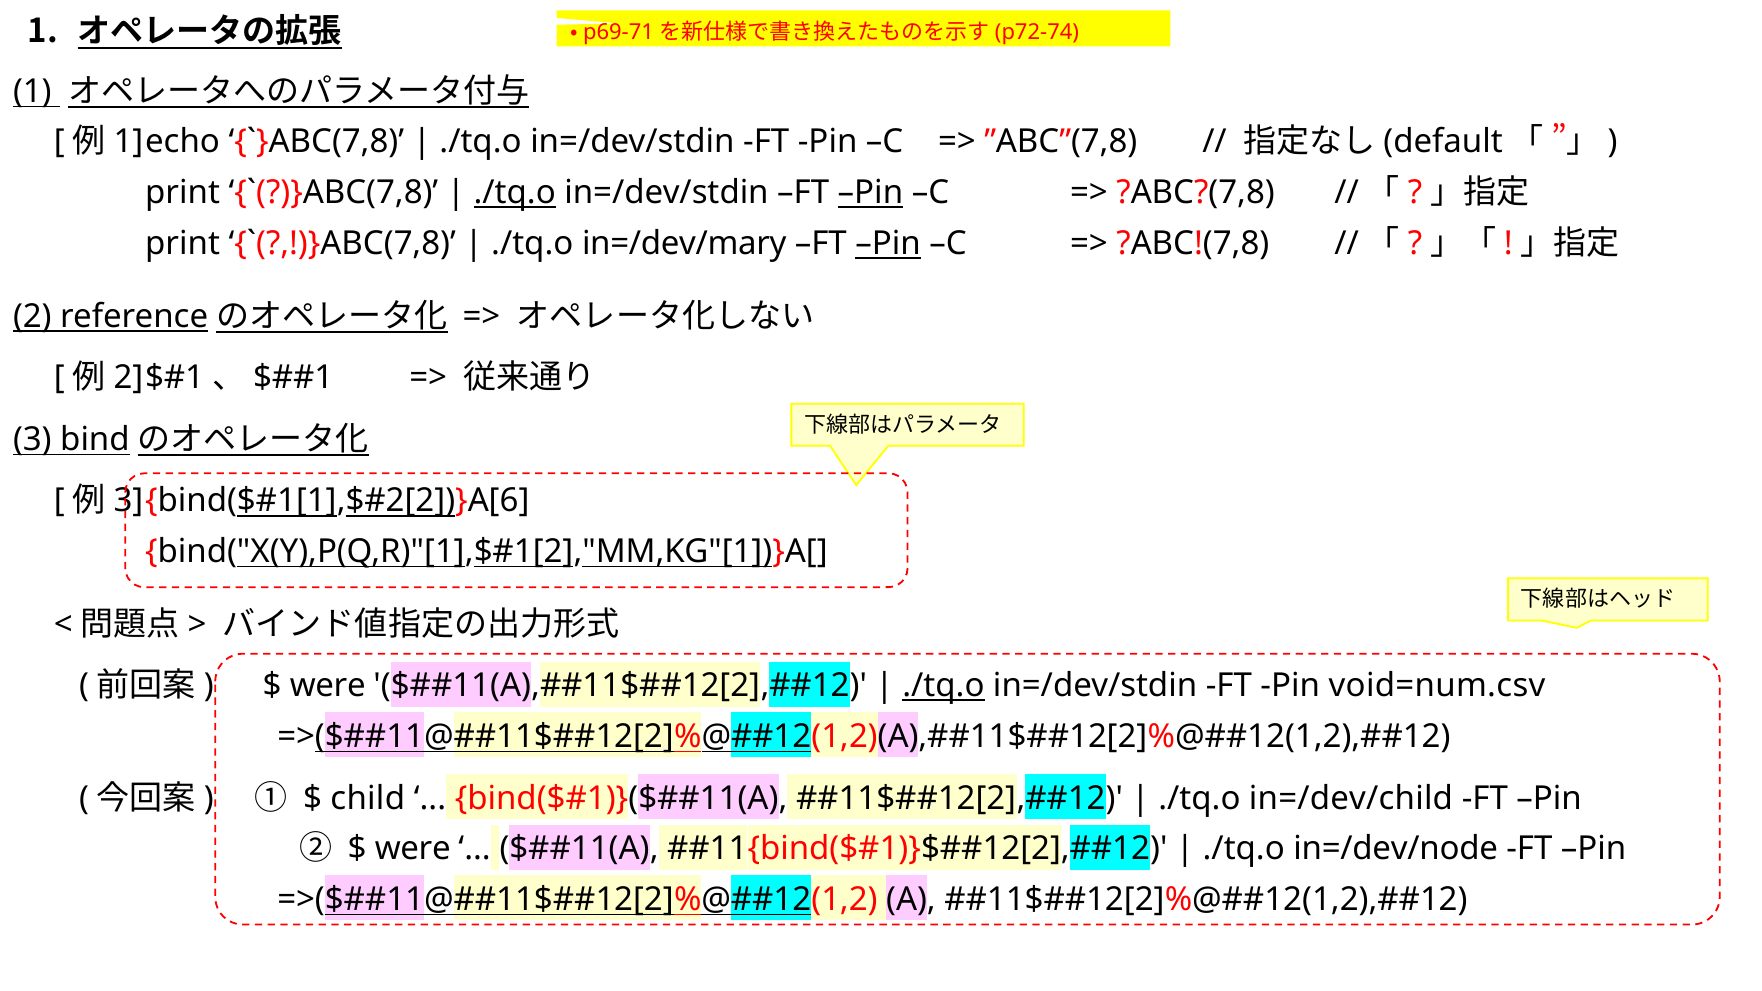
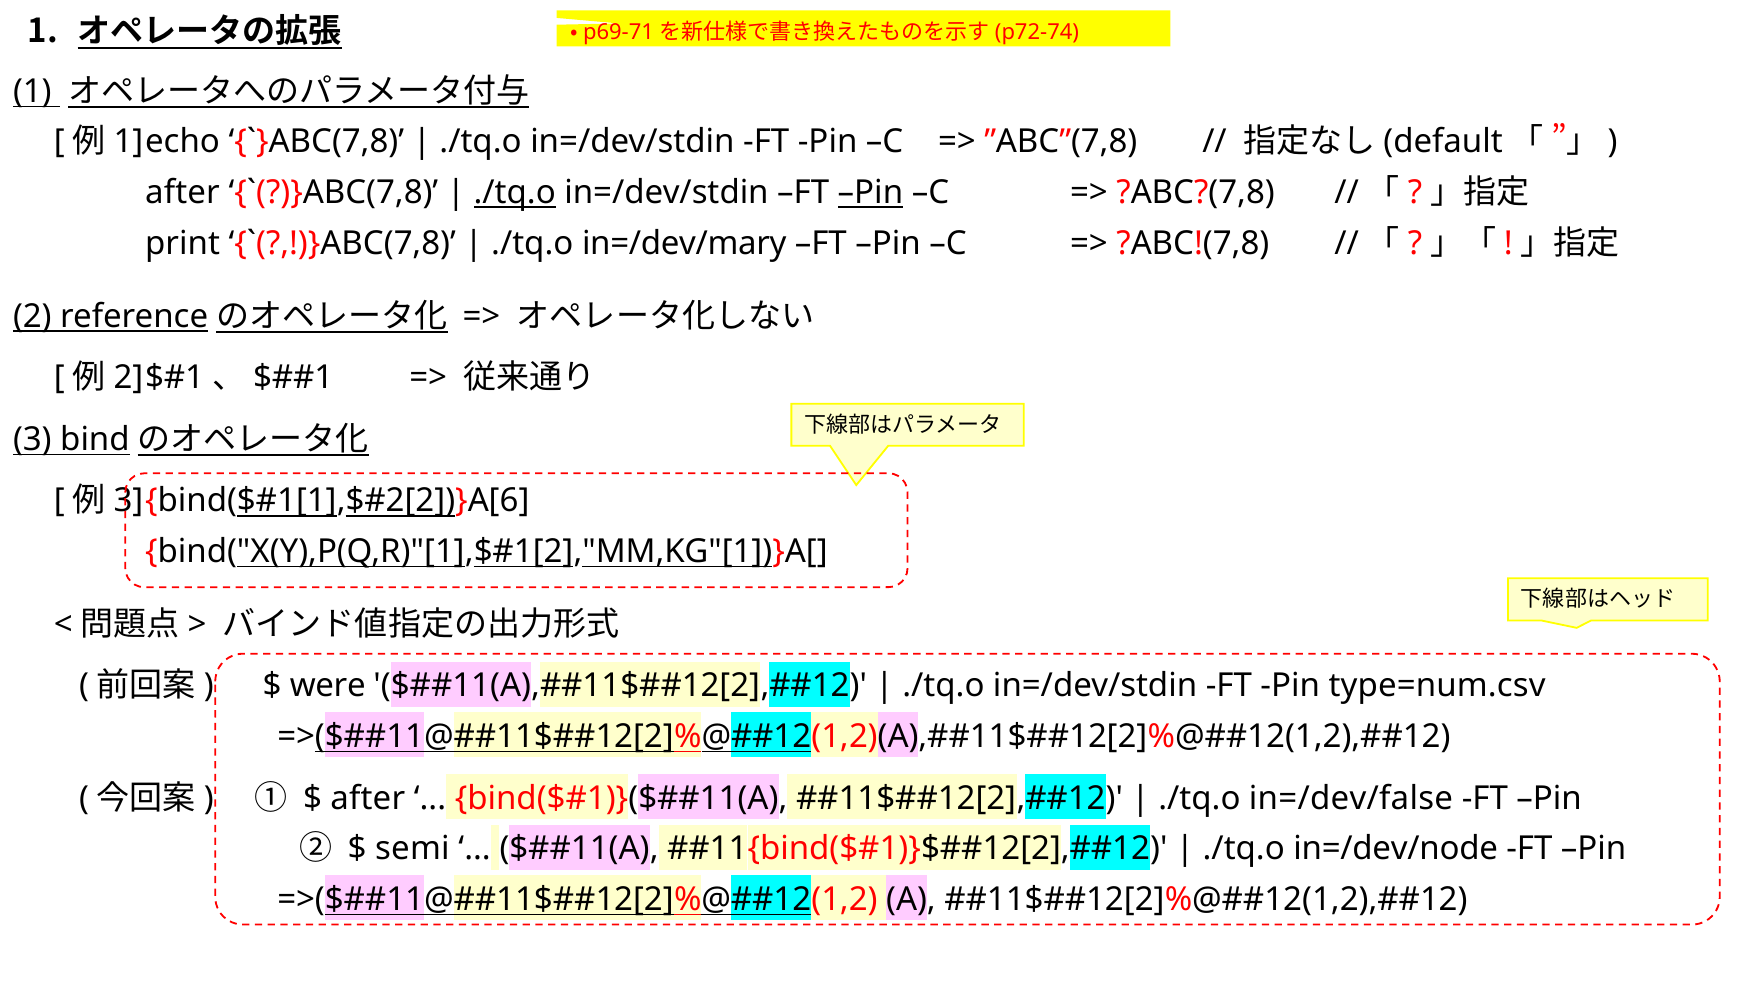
print at (183, 193): print -> after
Pin at (888, 243) underline: present -> none
./tq.o at (943, 686) underline: present -> none
void=num.csv: void=num.csv -> type=num.csv
child at (368, 798): child -> after
in=/dev/child: in=/dev/child -> in=/dev/false
were at (413, 849): were -> semi
